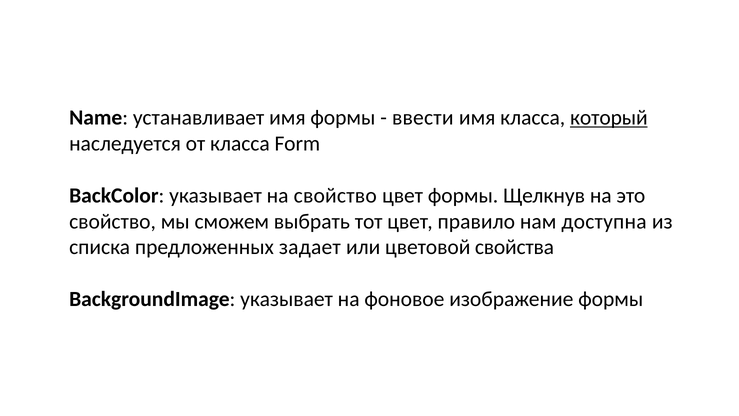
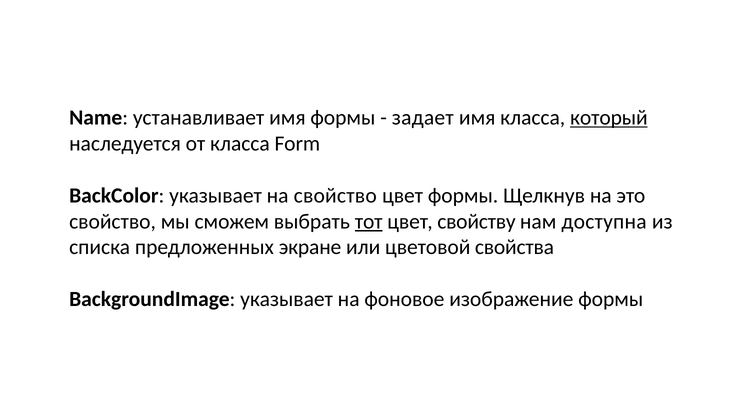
ввести: ввести -> задает
тот underline: none -> present
правило: правило -> свойству
задает: задает -> экране
